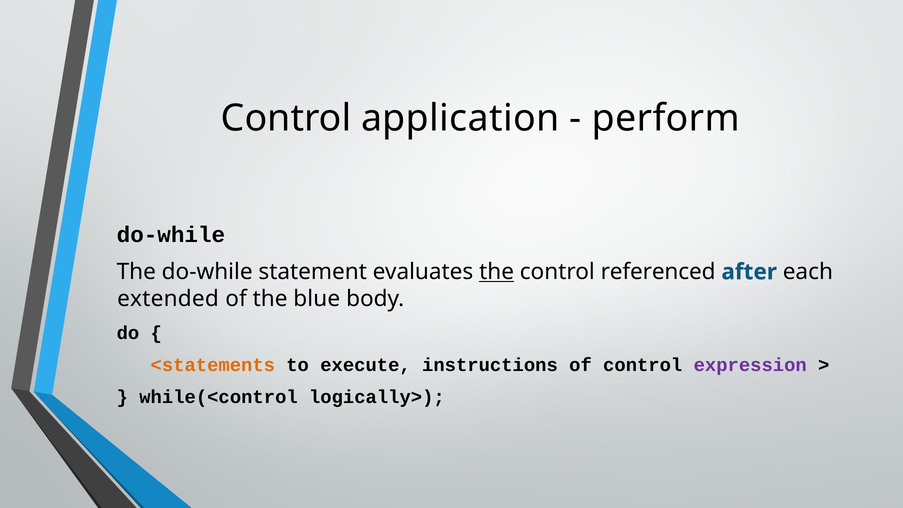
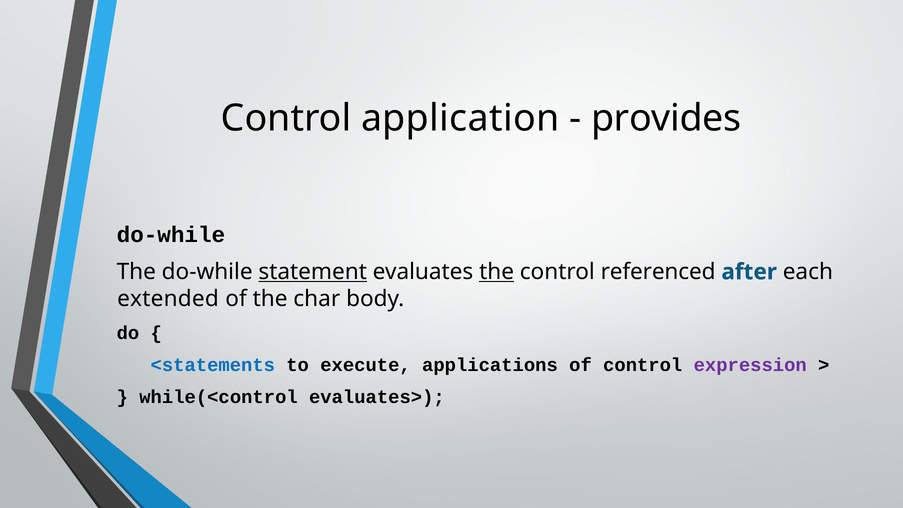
perform: perform -> provides
statement underline: none -> present
blue: blue -> char
<statements colour: orange -> blue
instructions: instructions -> applications
logically>: logically> -> evaluates>
